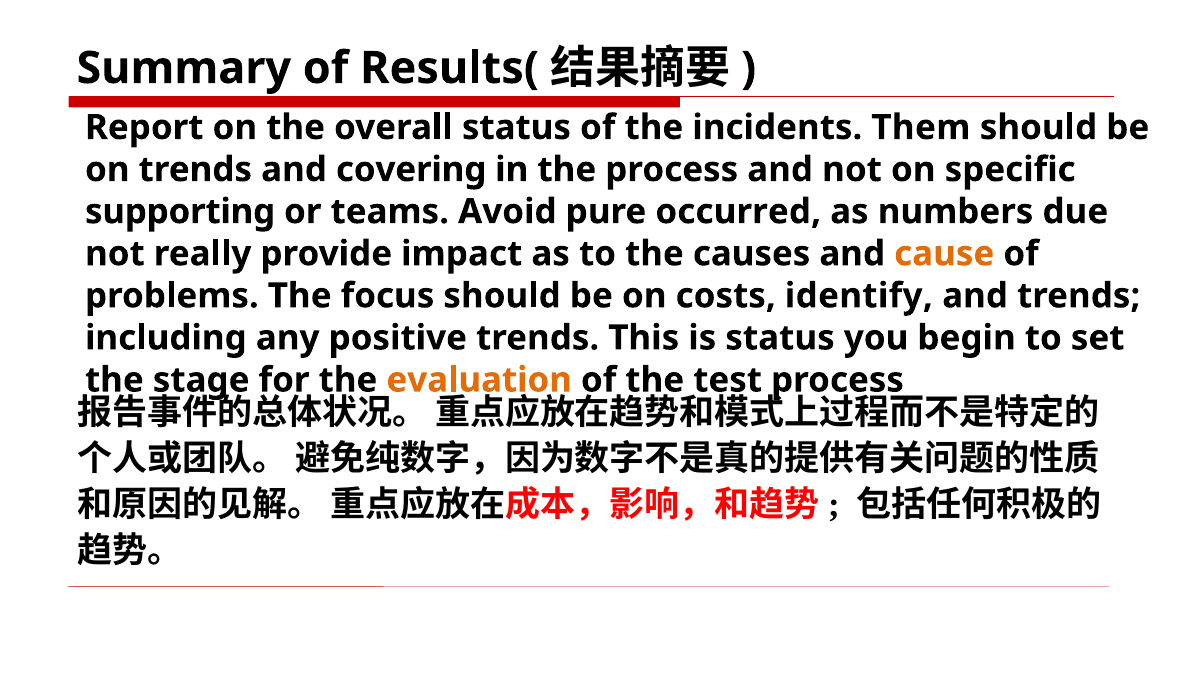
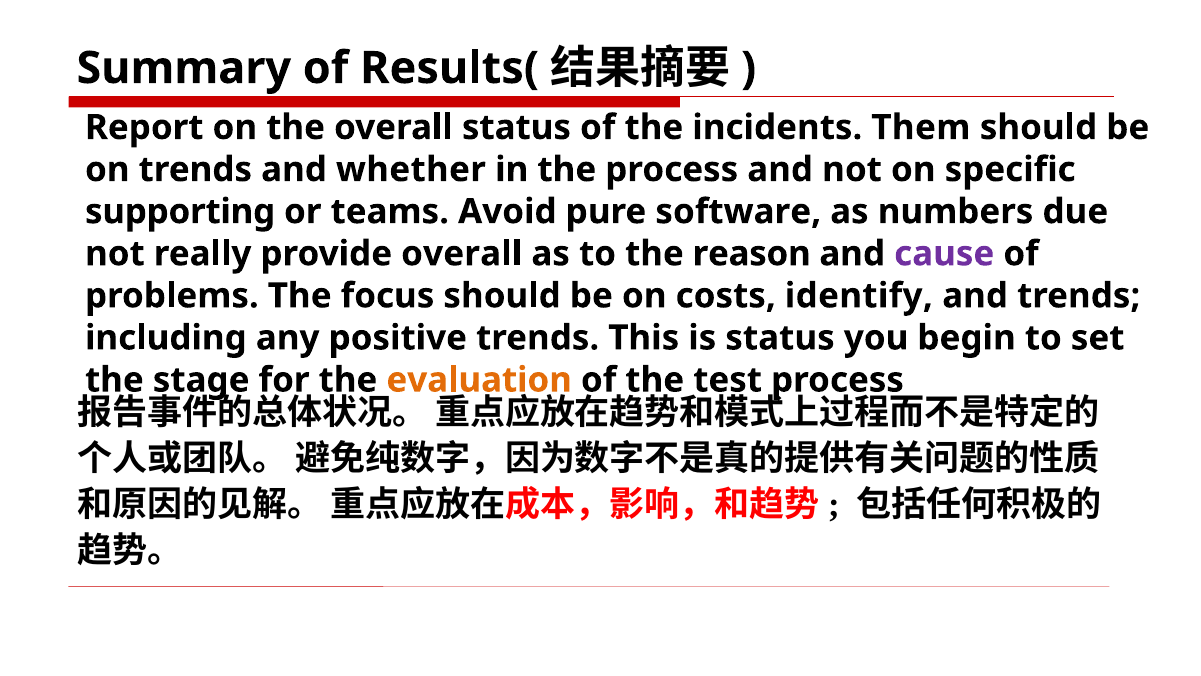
covering: covering -> whether
occurred: occurred -> software
provide impact: impact -> overall
causes: causes -> reason
cause colour: orange -> purple
